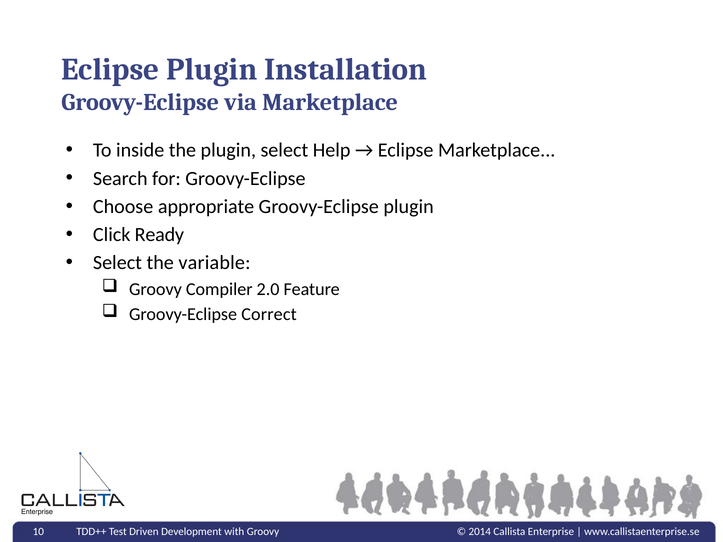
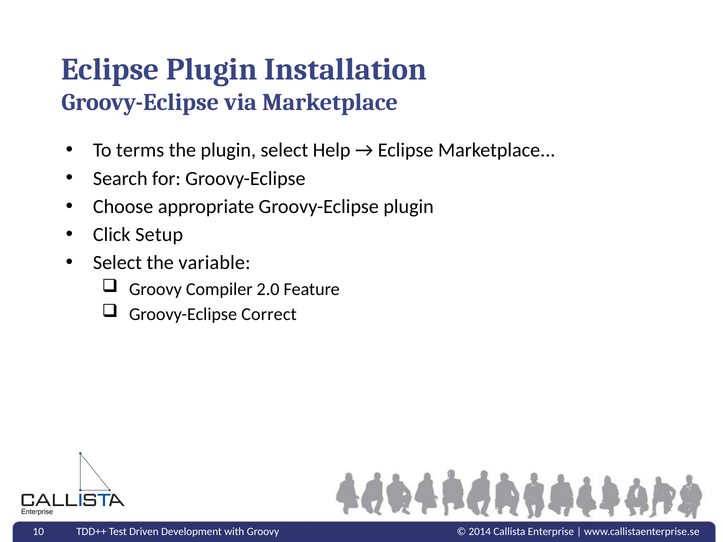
inside: inside -> terms
Ready: Ready -> Setup
